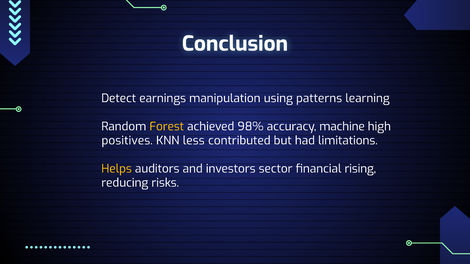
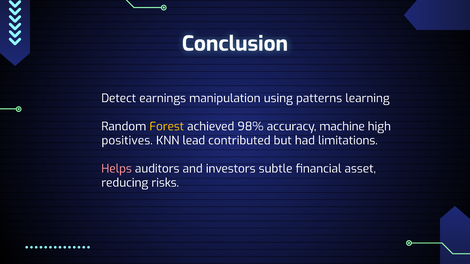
less: less -> lead
Helps colour: yellow -> pink
sector: sector -> subtle
rising: rising -> asset
